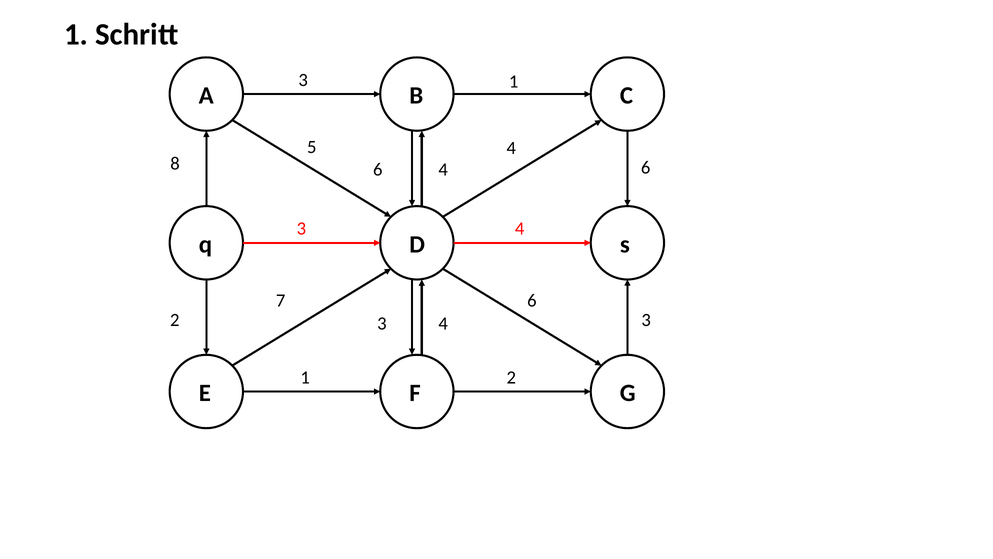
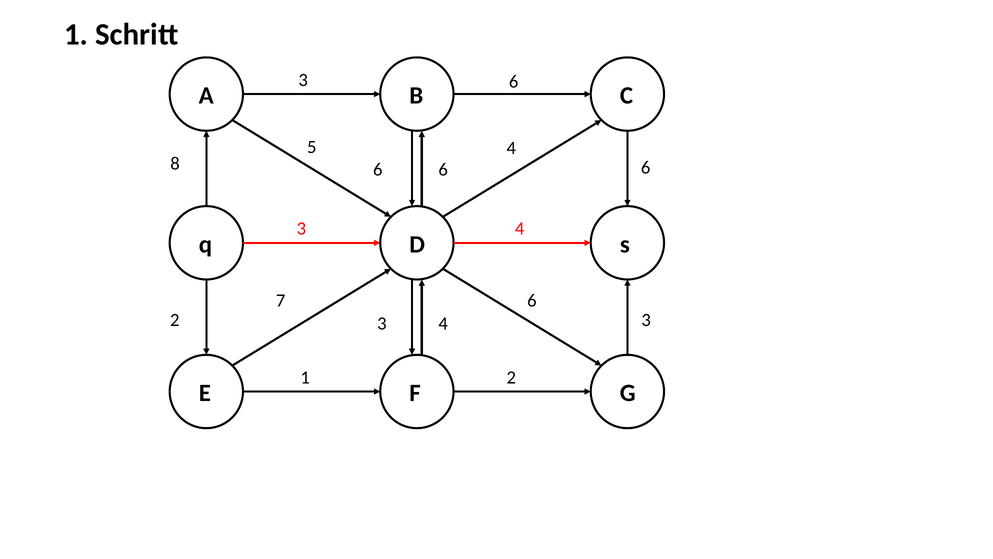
3 1: 1 -> 6
4 at (443, 170): 4 -> 6
